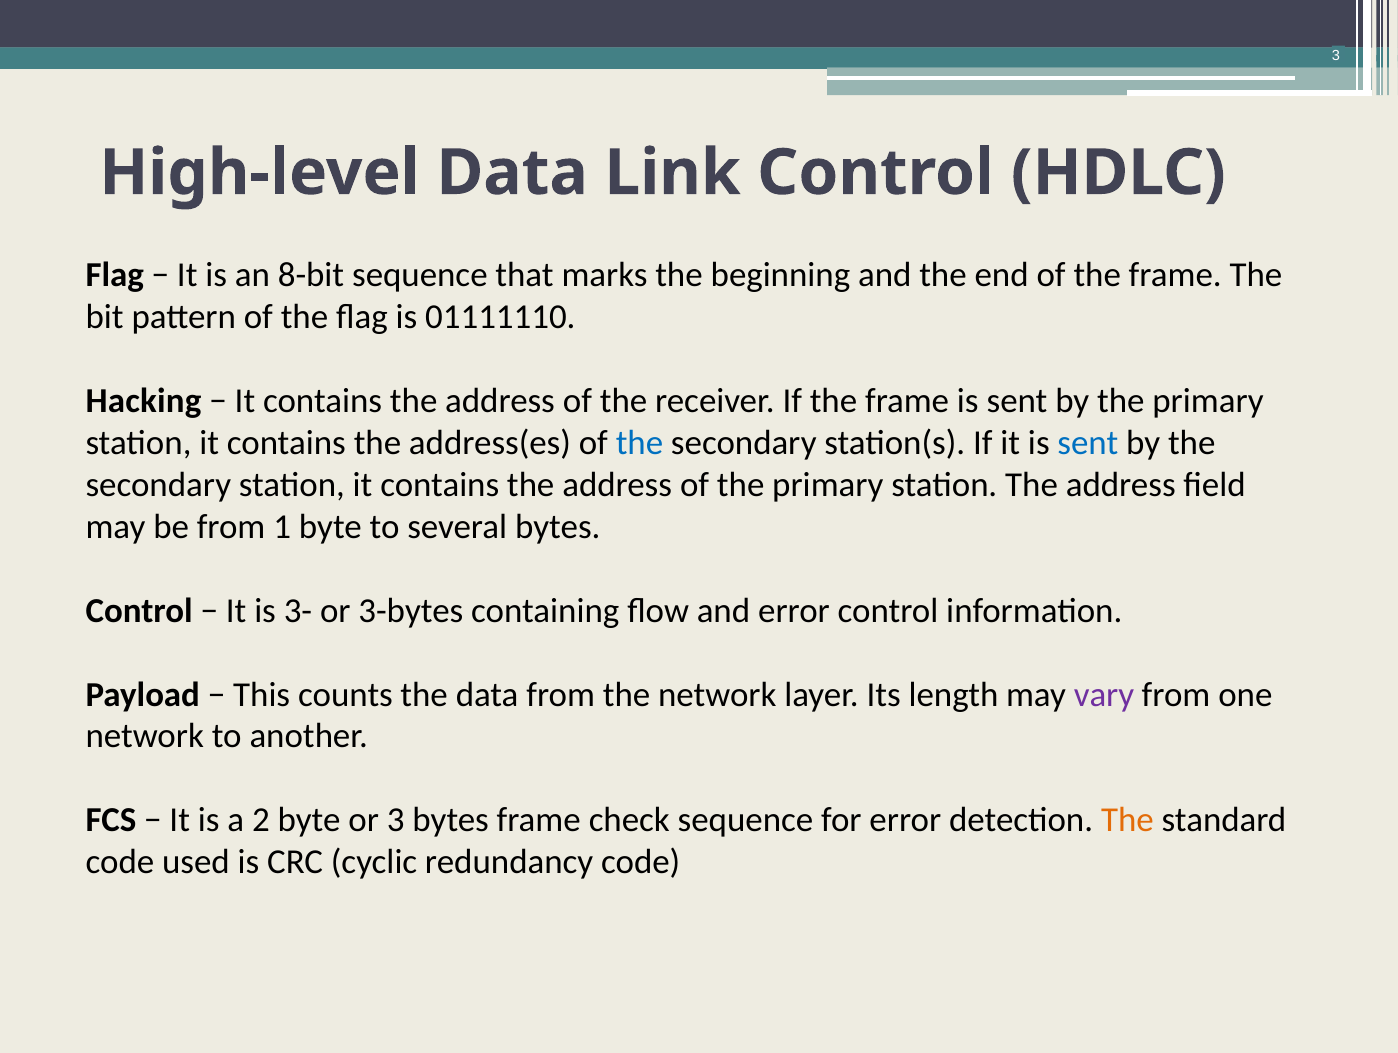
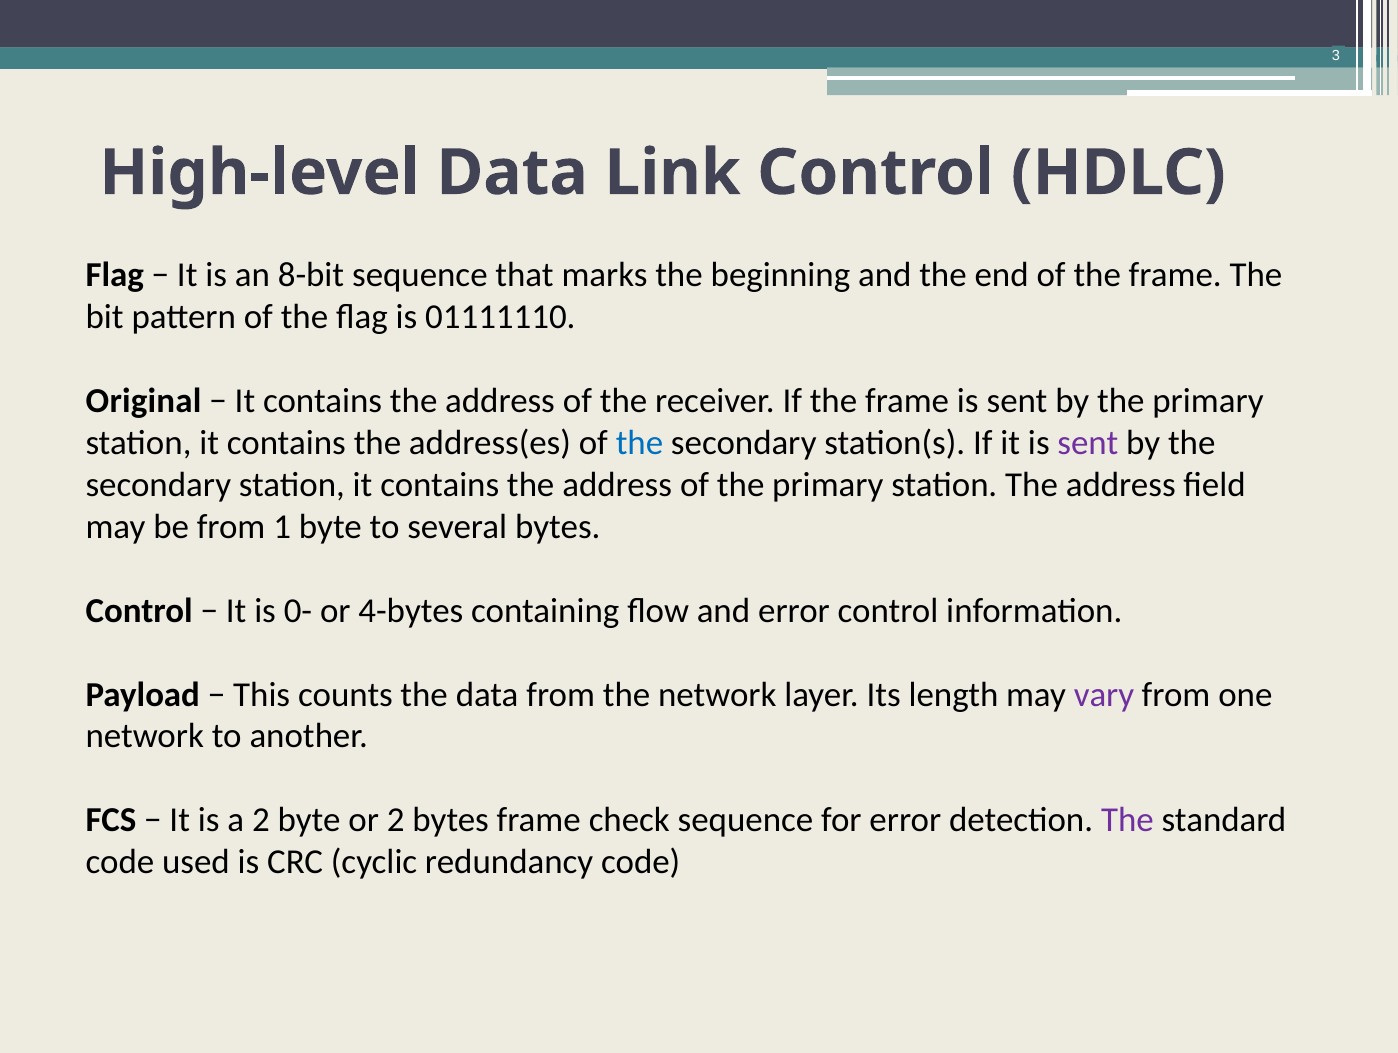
Hacking: Hacking -> Original
sent at (1088, 443) colour: blue -> purple
3-: 3- -> 0-
3-bytes: 3-bytes -> 4-bytes
or 3: 3 -> 2
The at (1127, 820) colour: orange -> purple
